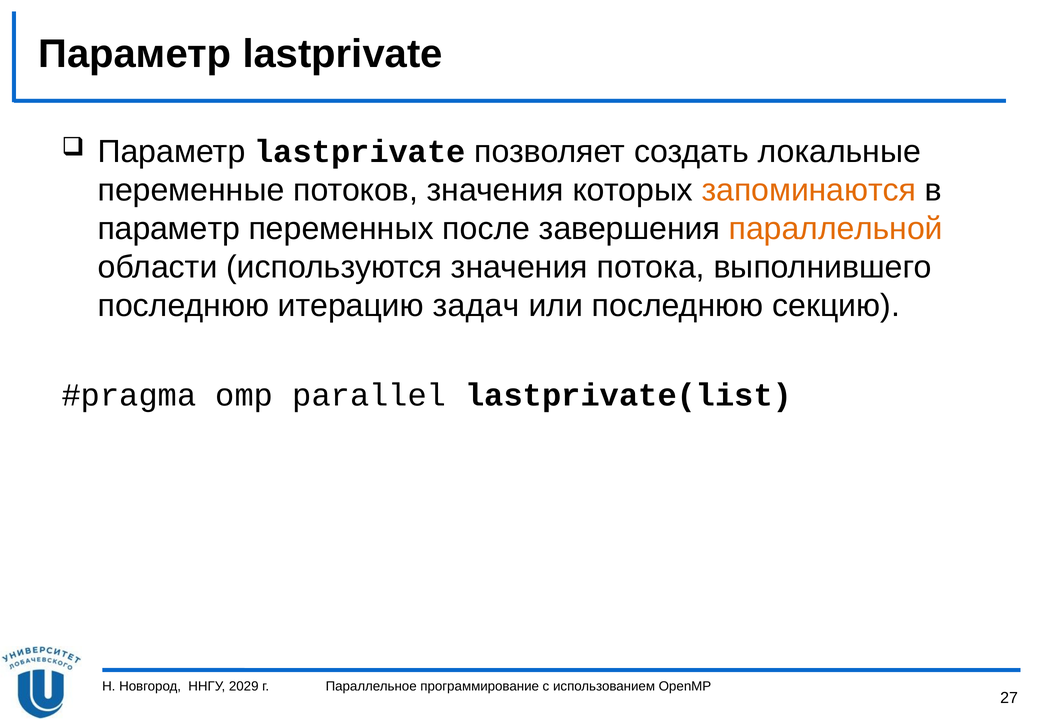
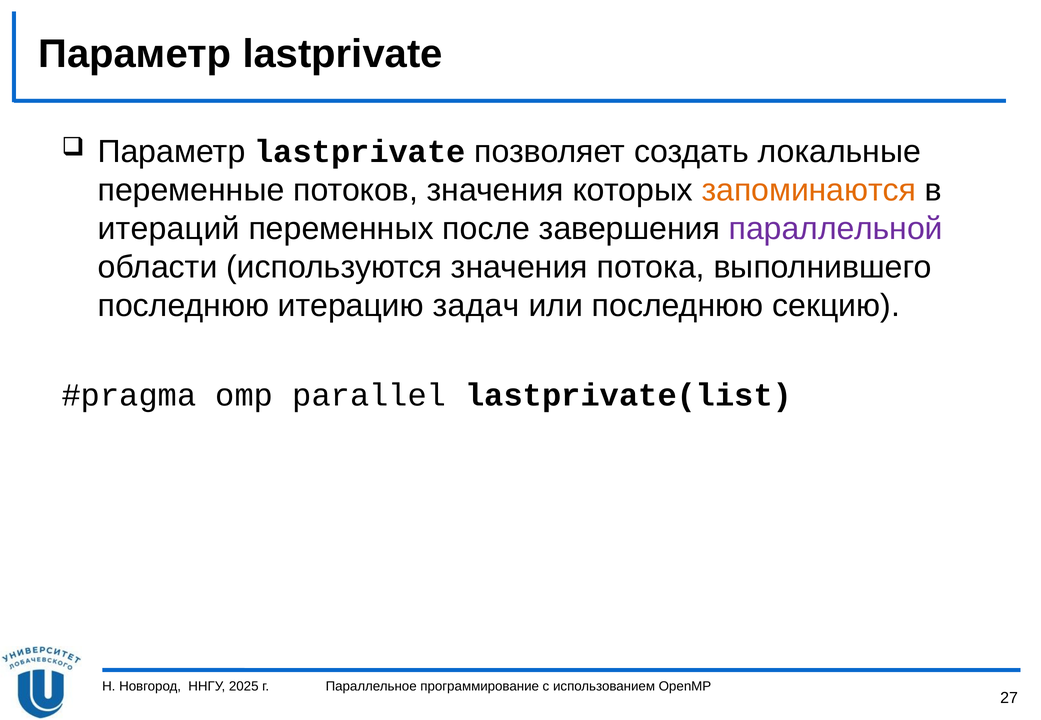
параметр at (169, 229): параметр -> итераций
параллельной colour: orange -> purple
2029: 2029 -> 2025
